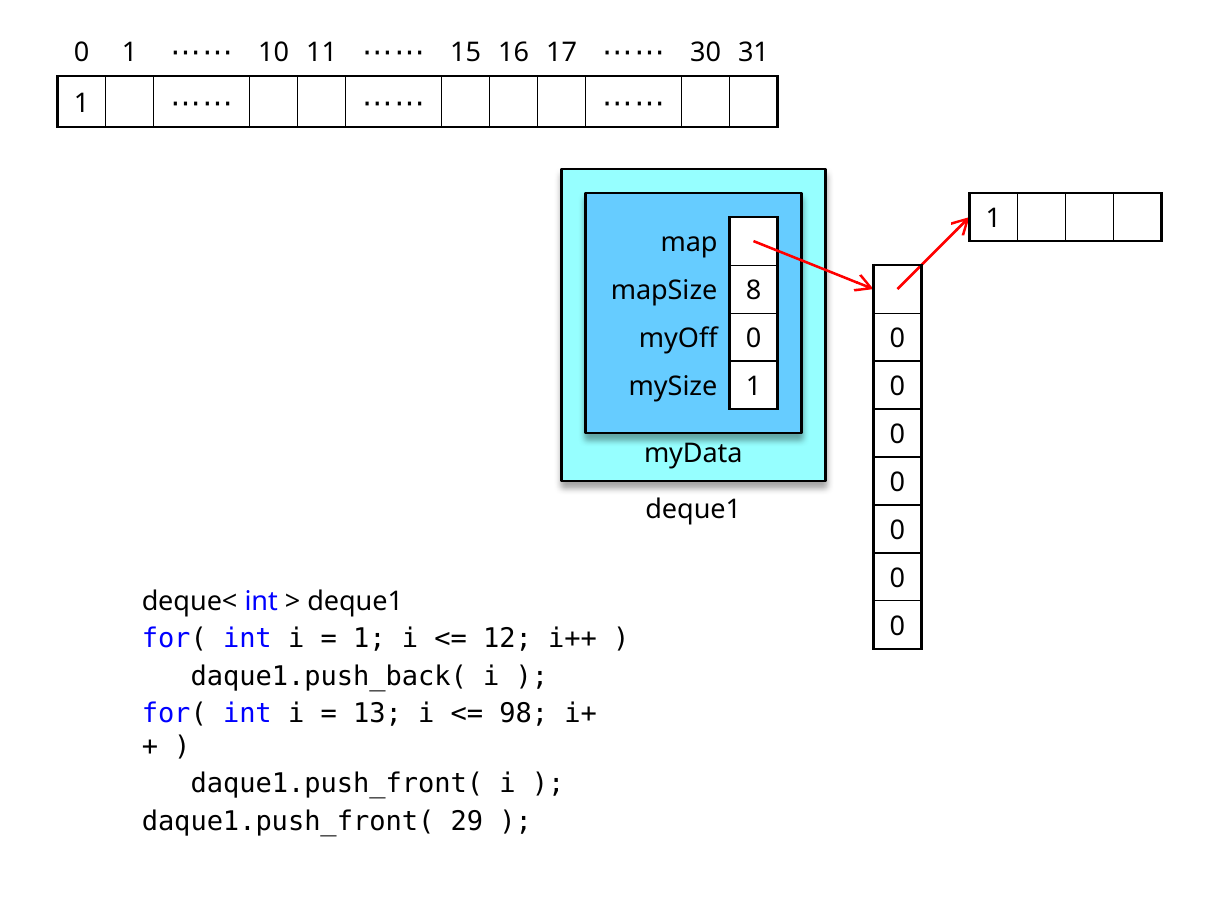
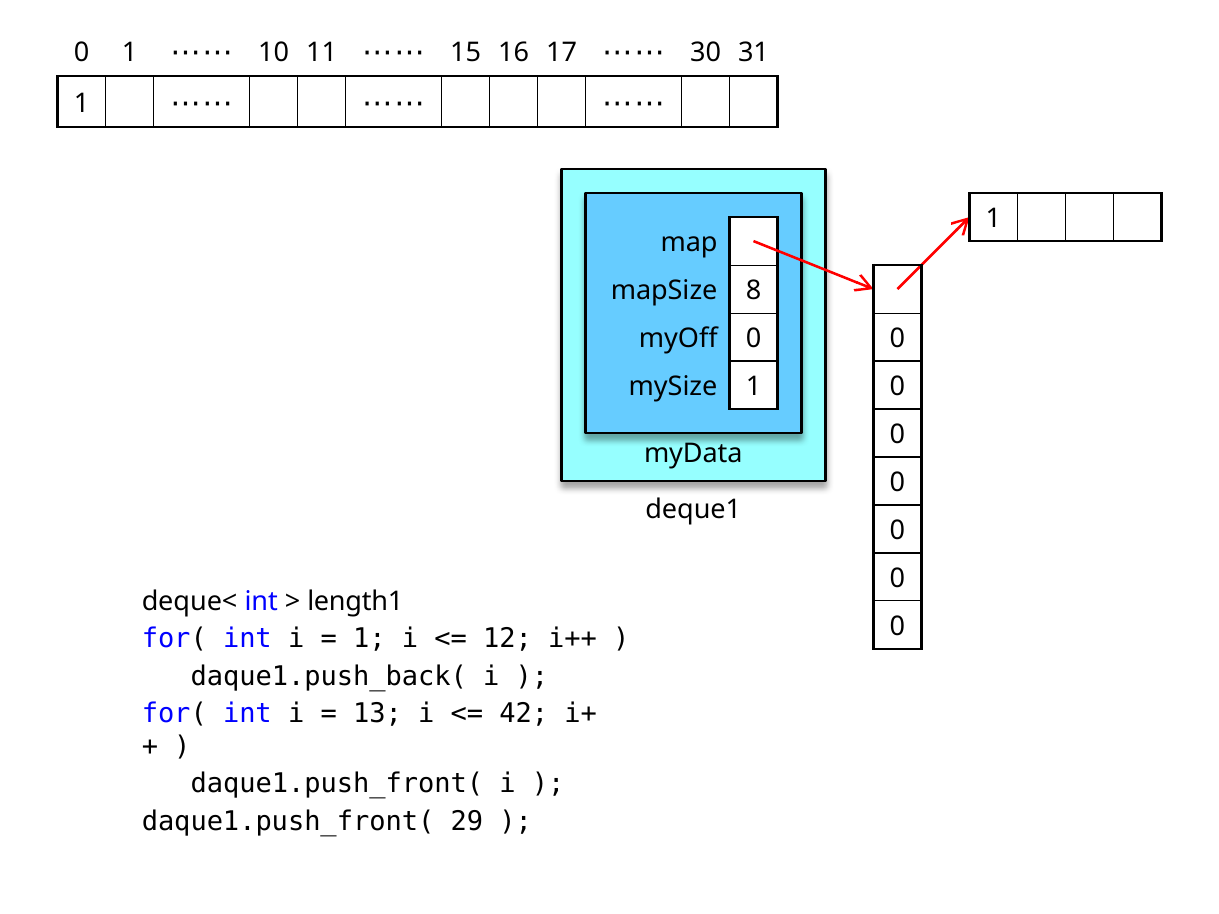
deque1 at (355, 601): deque1 -> length1
98: 98 -> 42
